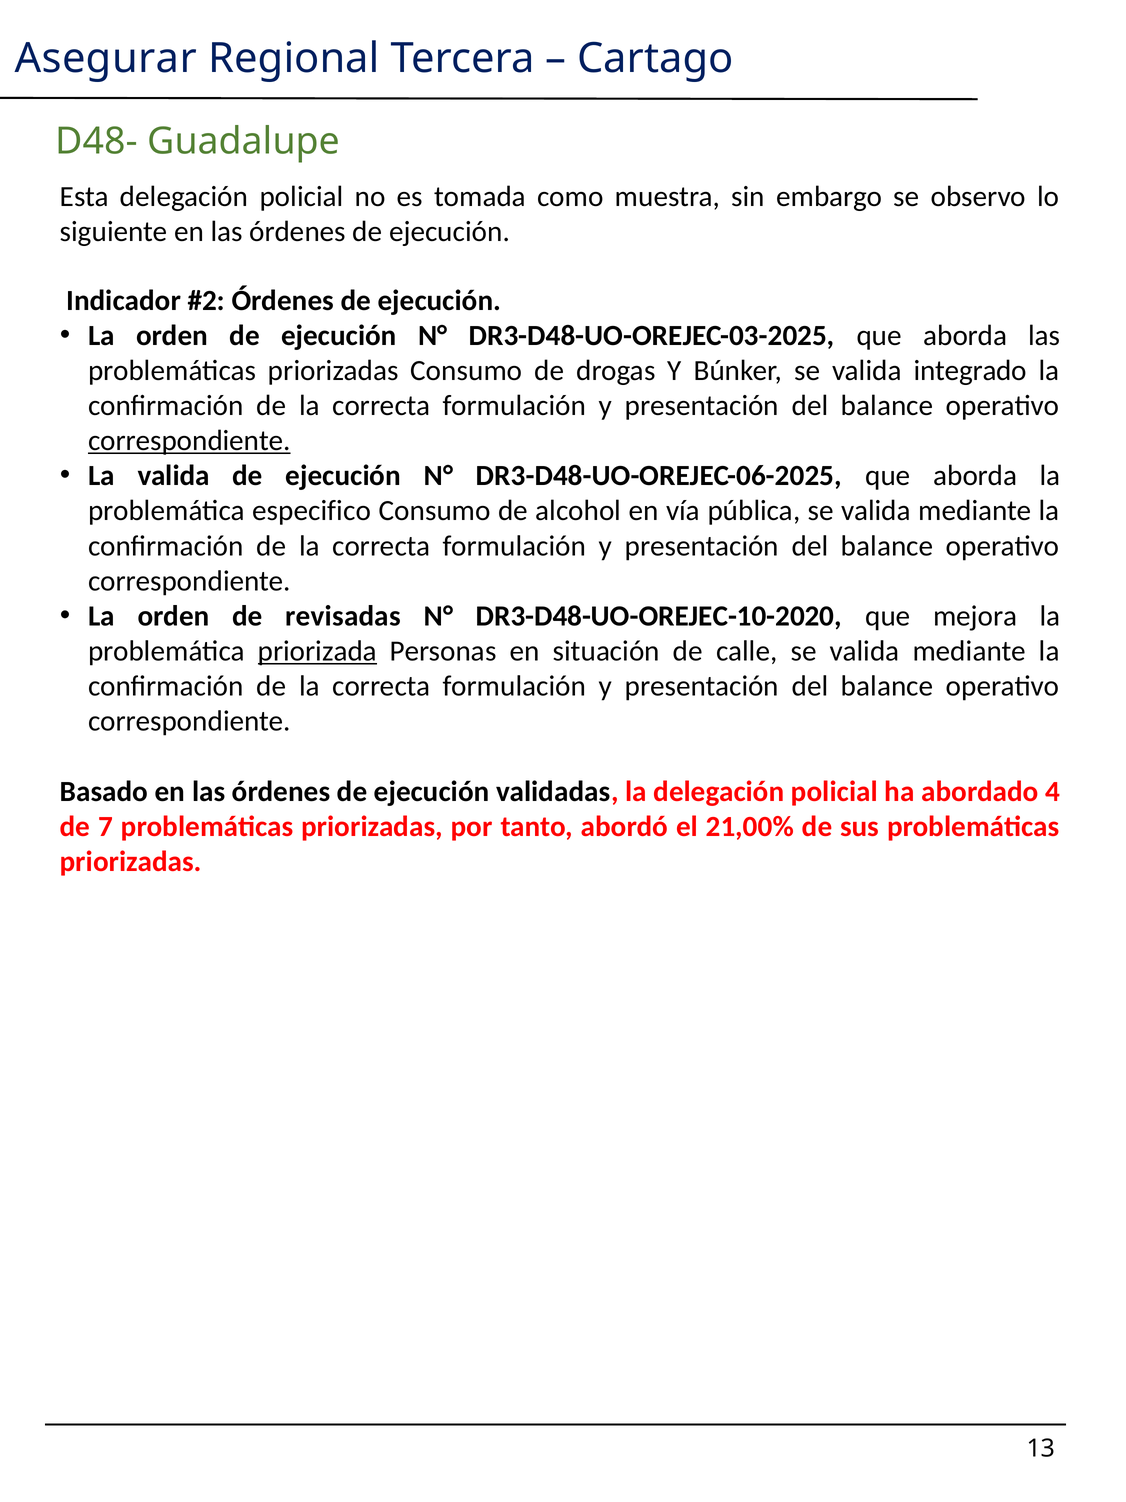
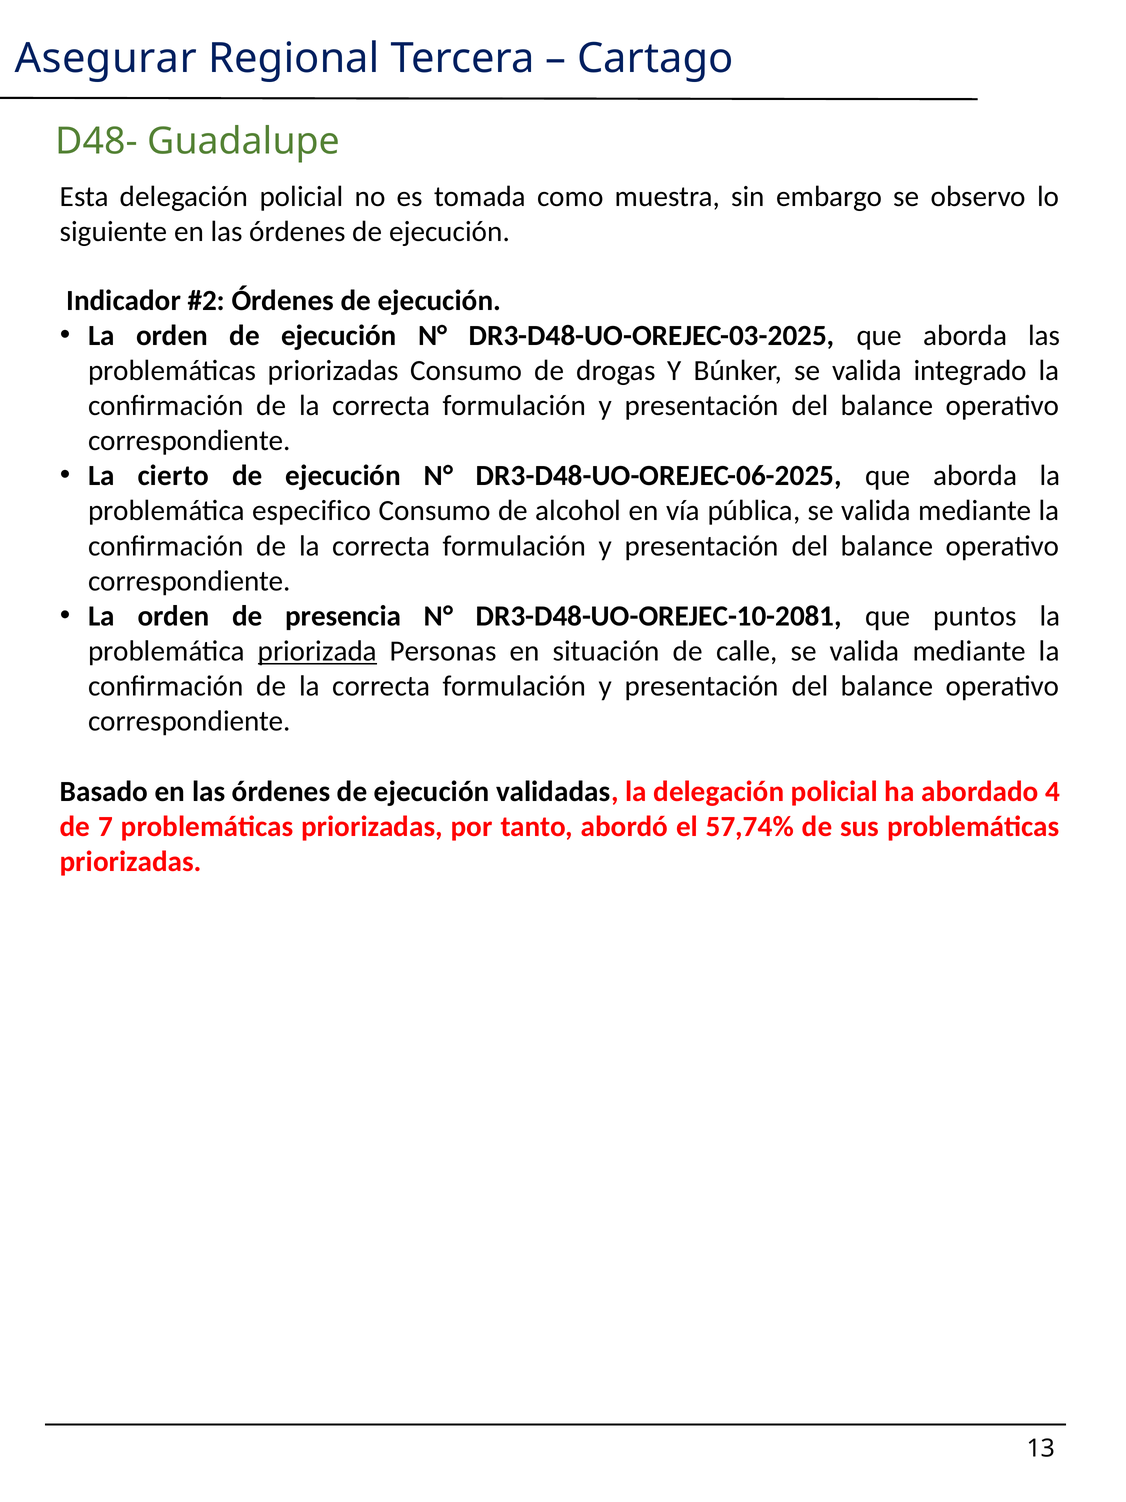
correspondiente at (189, 441) underline: present -> none
La valida: valida -> cierto
revisadas: revisadas -> presencia
DR3-D48-UO-OREJEC-10-2020: DR3-D48-UO-OREJEC-10-2020 -> DR3-D48-UO-OREJEC-10-2081
mejora: mejora -> puntos
21,00%: 21,00% -> 57,74%
